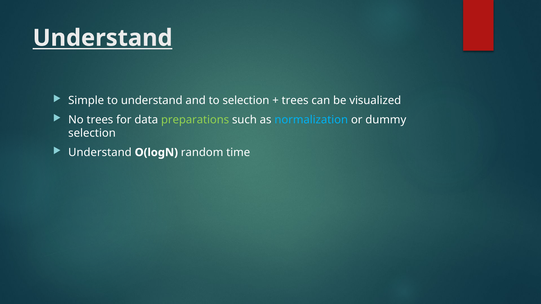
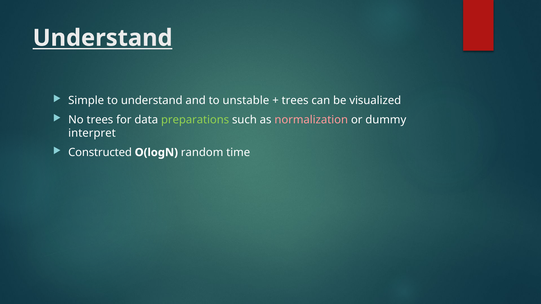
to selection: selection -> unstable
normalization colour: light blue -> pink
selection at (92, 133): selection -> interpret
Understand at (100, 153): Understand -> Constructed
